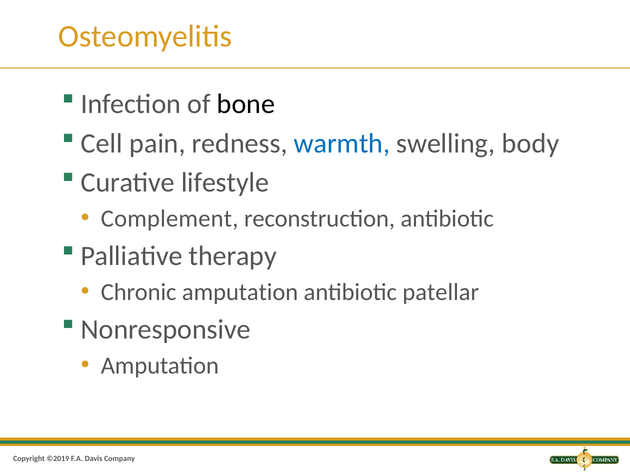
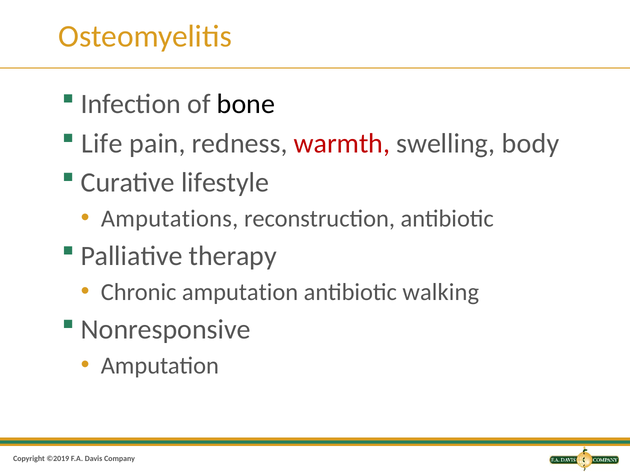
Cell: Cell -> Life
warmth colour: blue -> red
Complement: Complement -> Amputations
patellar: patellar -> walking
